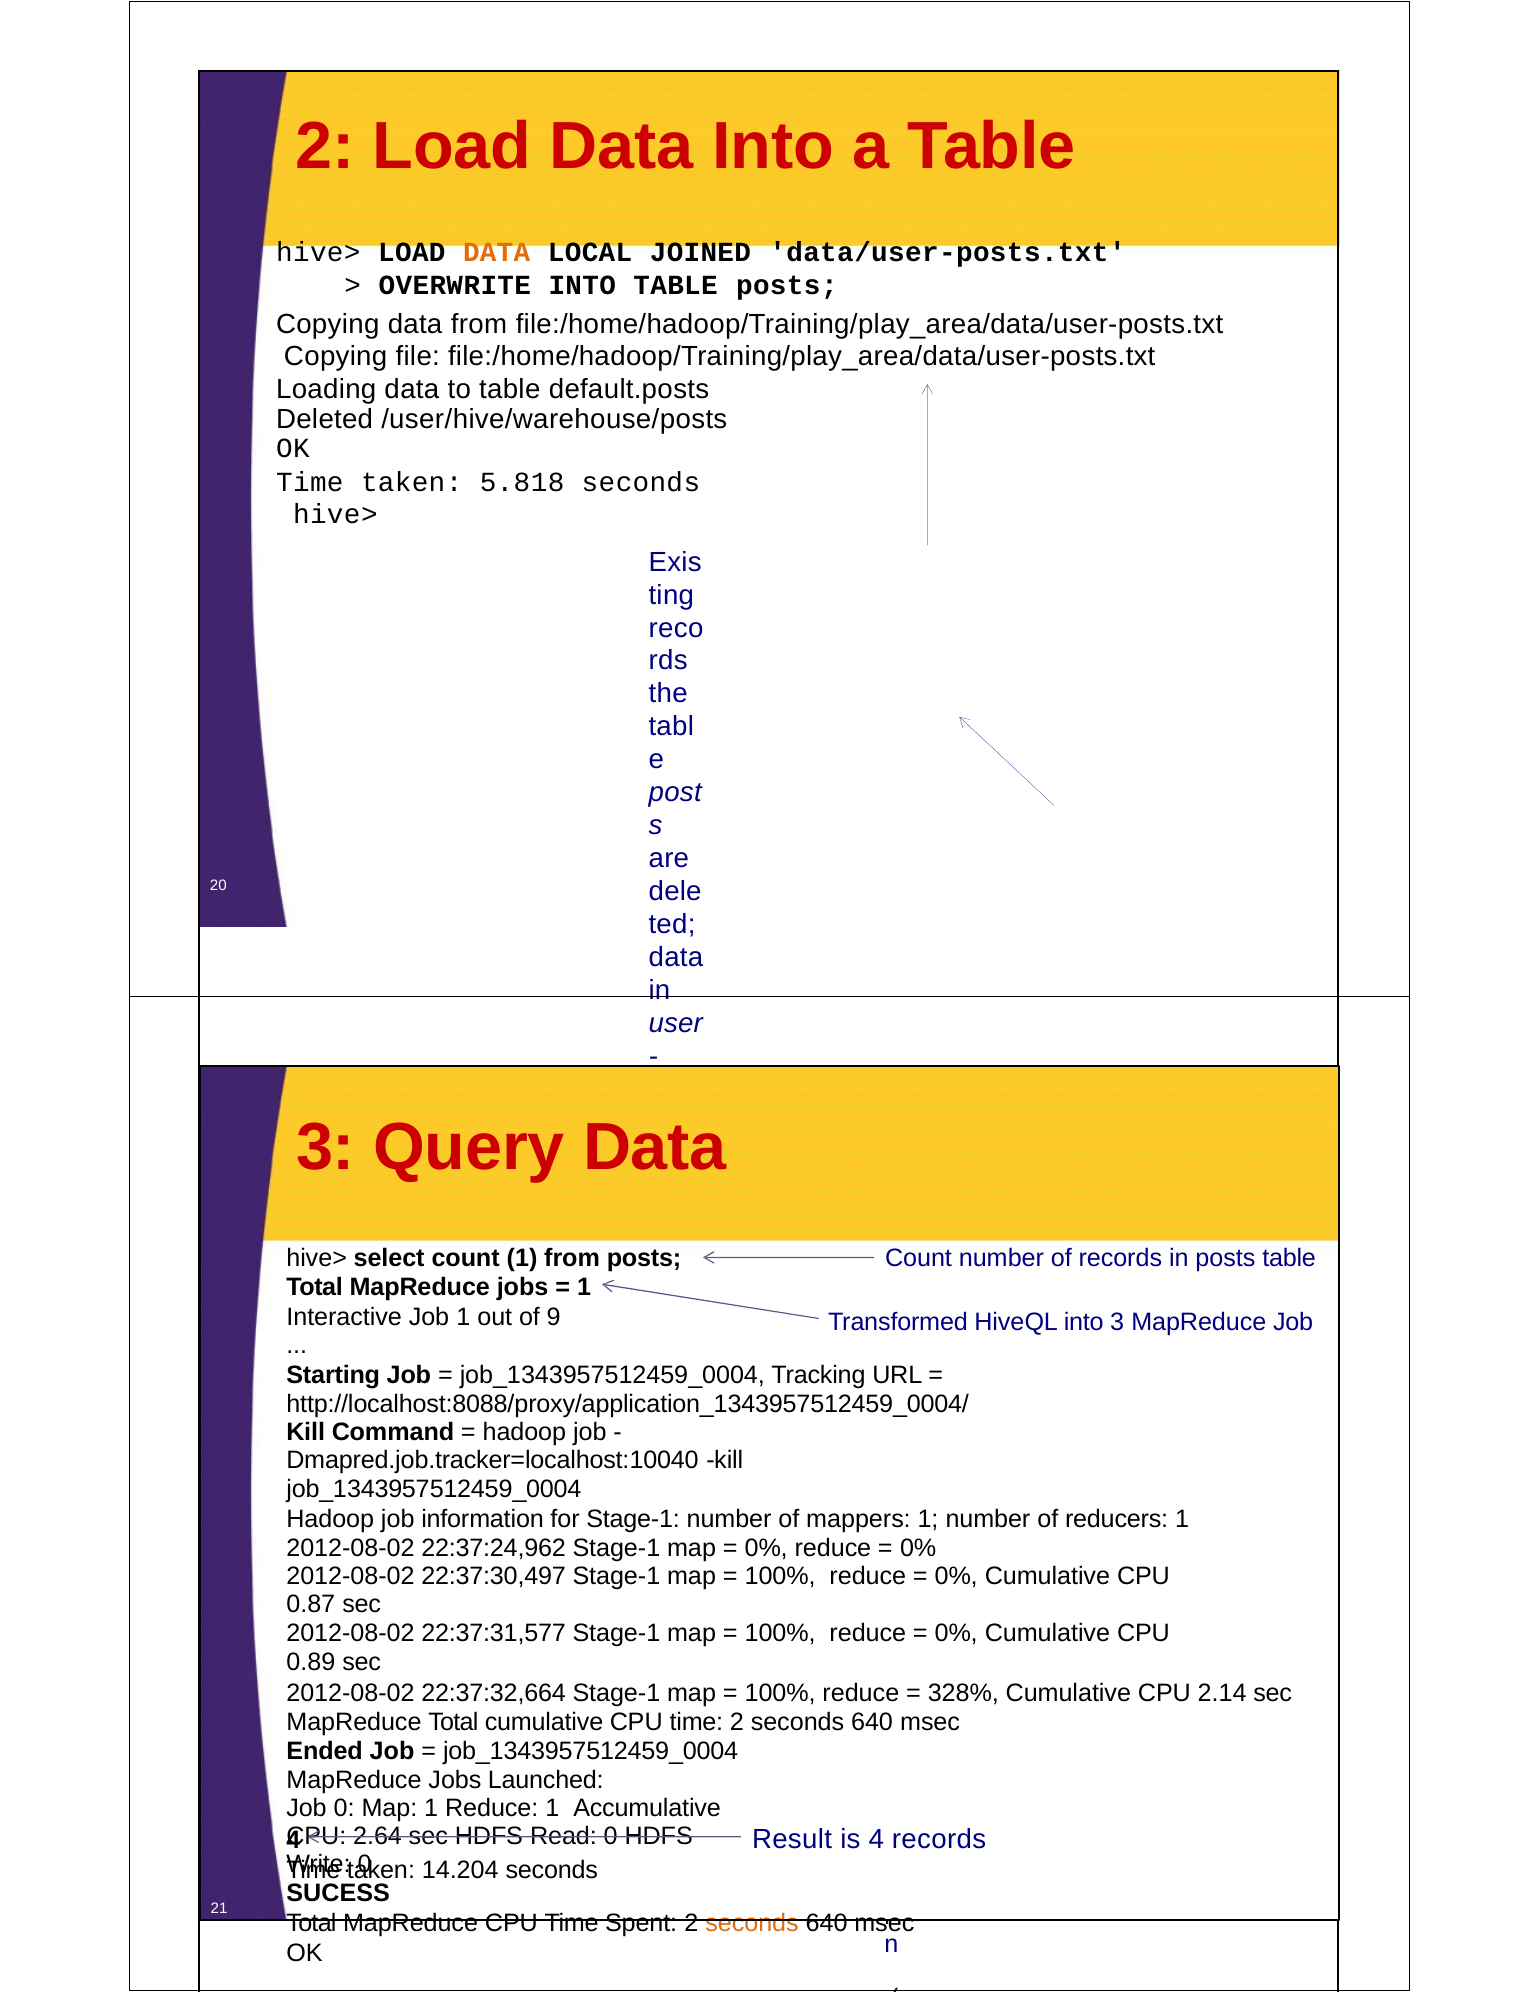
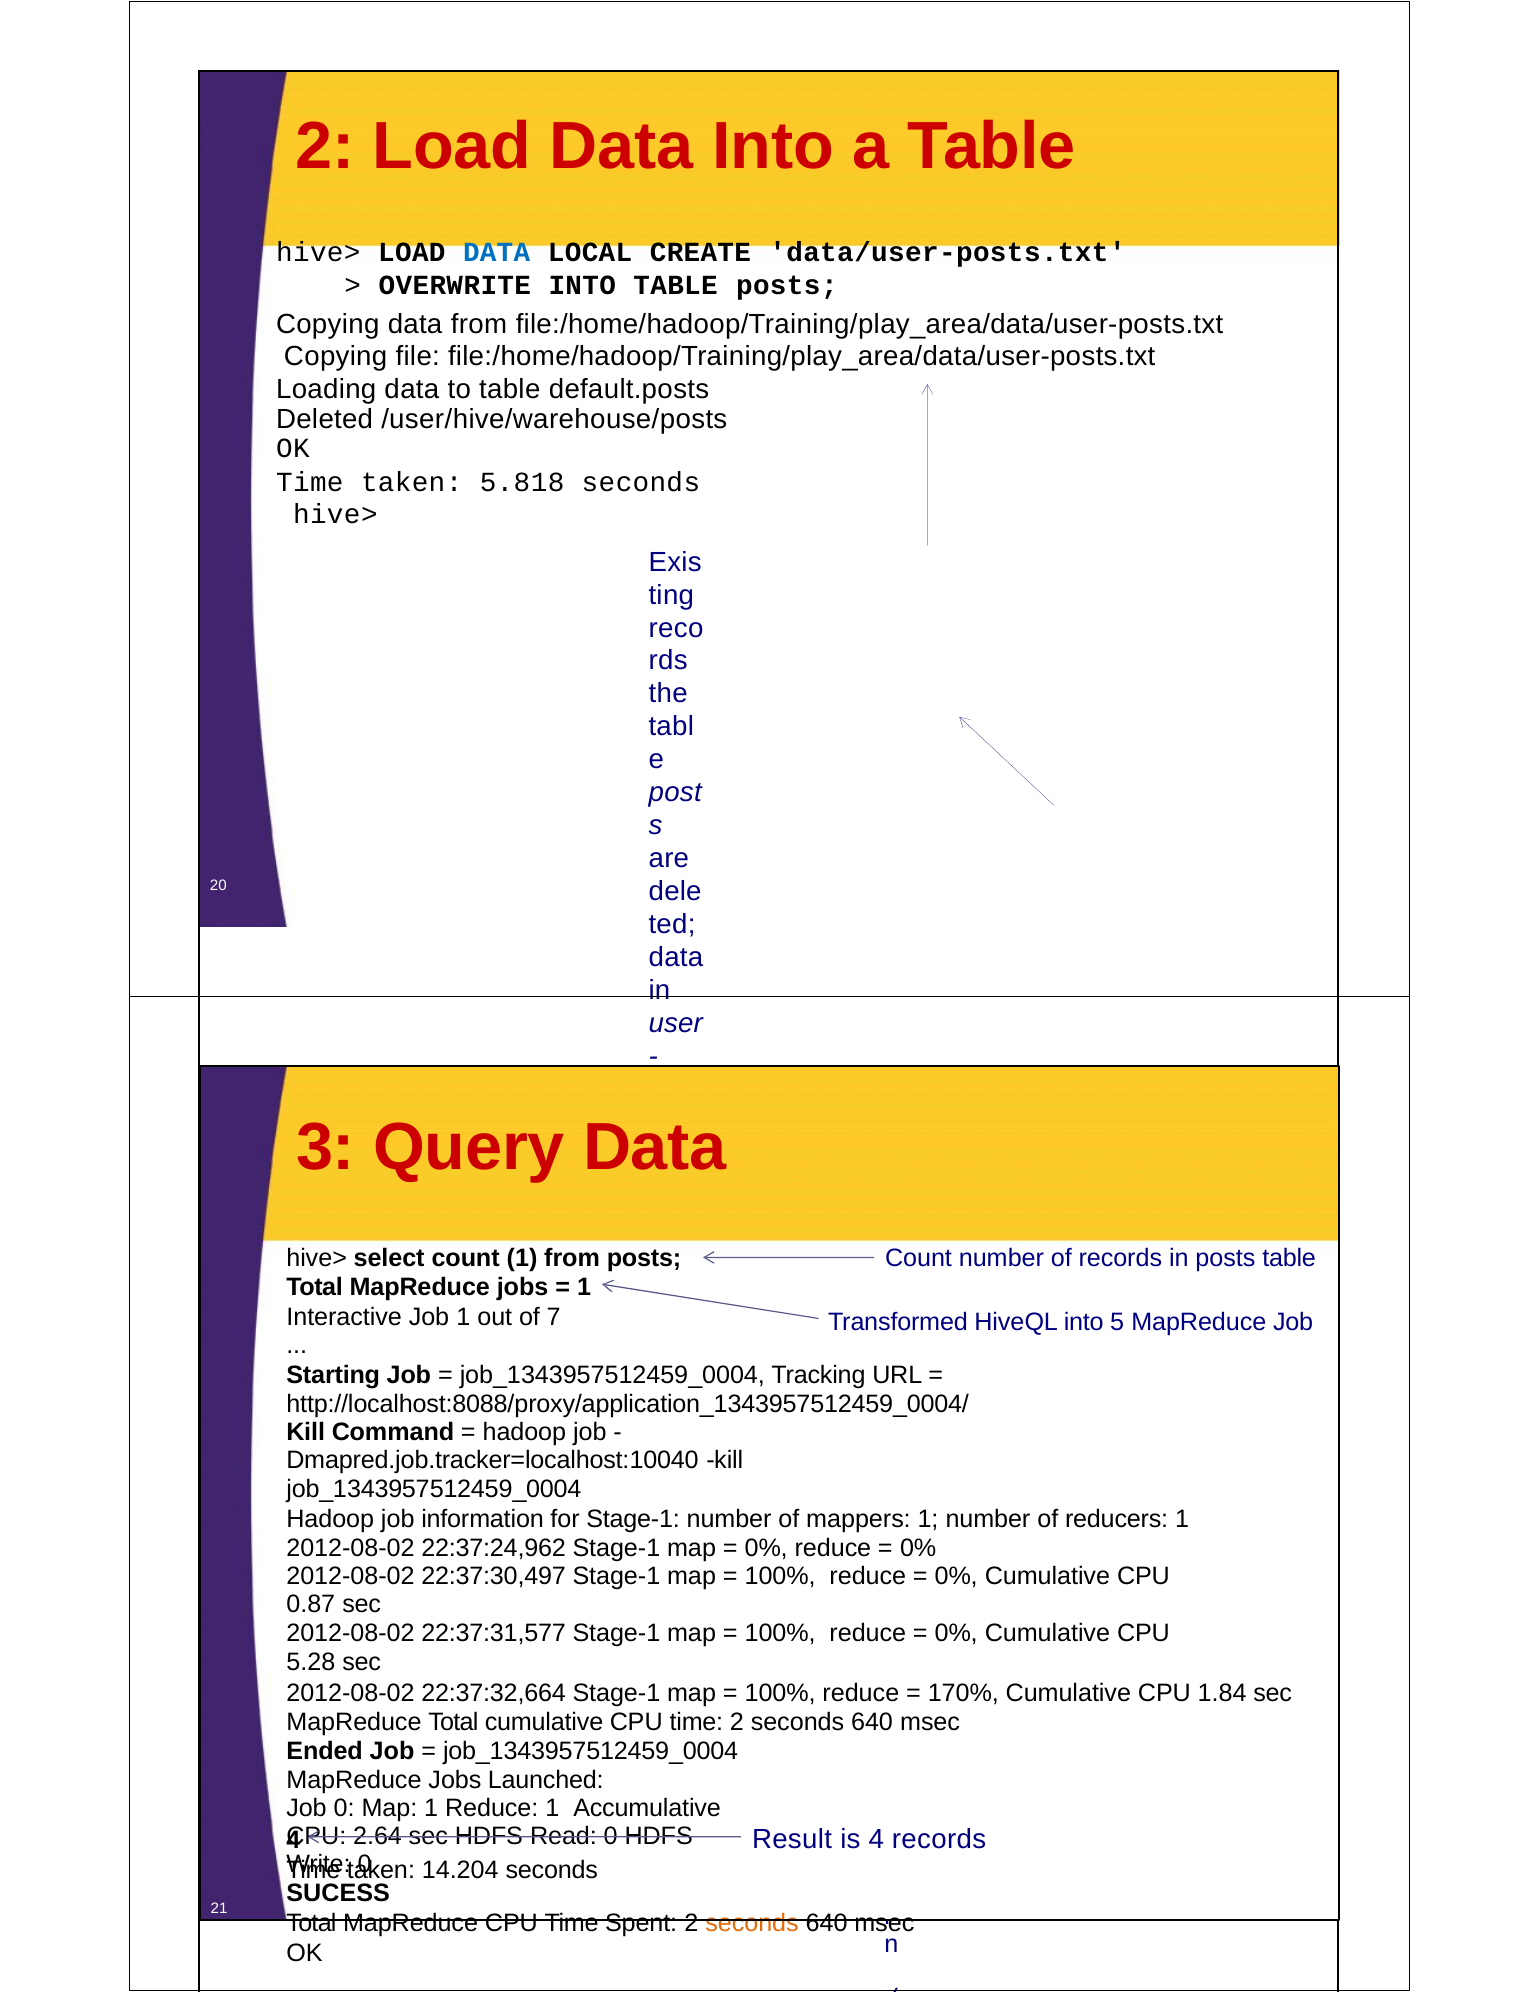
DATA at (497, 252) colour: orange -> blue
JOINED: JOINED -> CREATE
9: 9 -> 7
into 3: 3 -> 5
0.89: 0.89 -> 5.28
328%: 328% -> 170%
2.14: 2.14 -> 1.84
